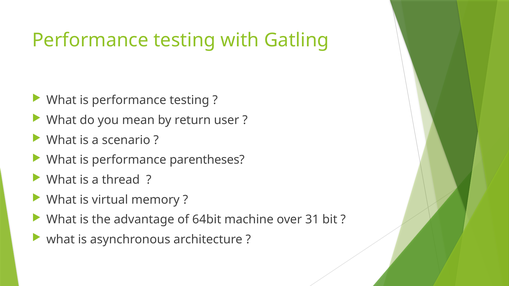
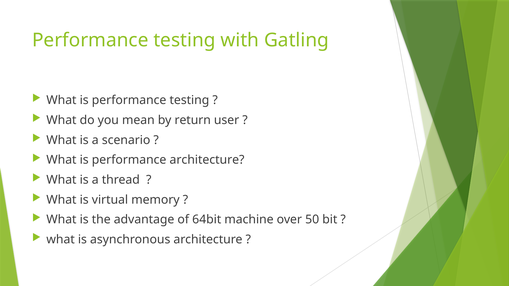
performance parentheses: parentheses -> architecture
31: 31 -> 50
